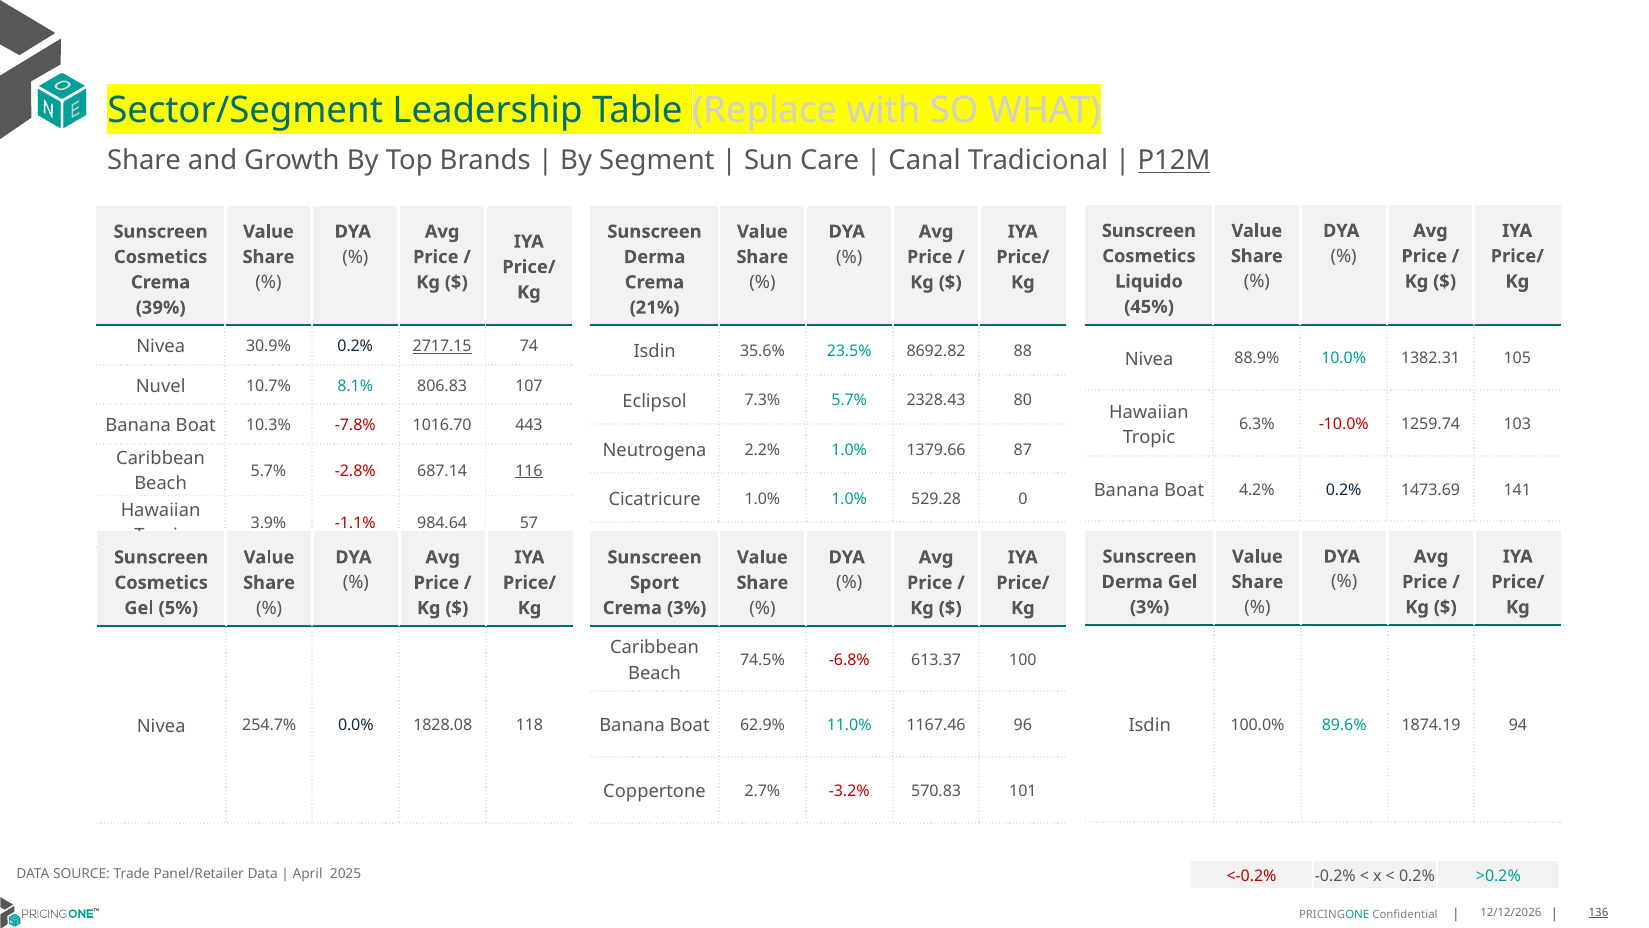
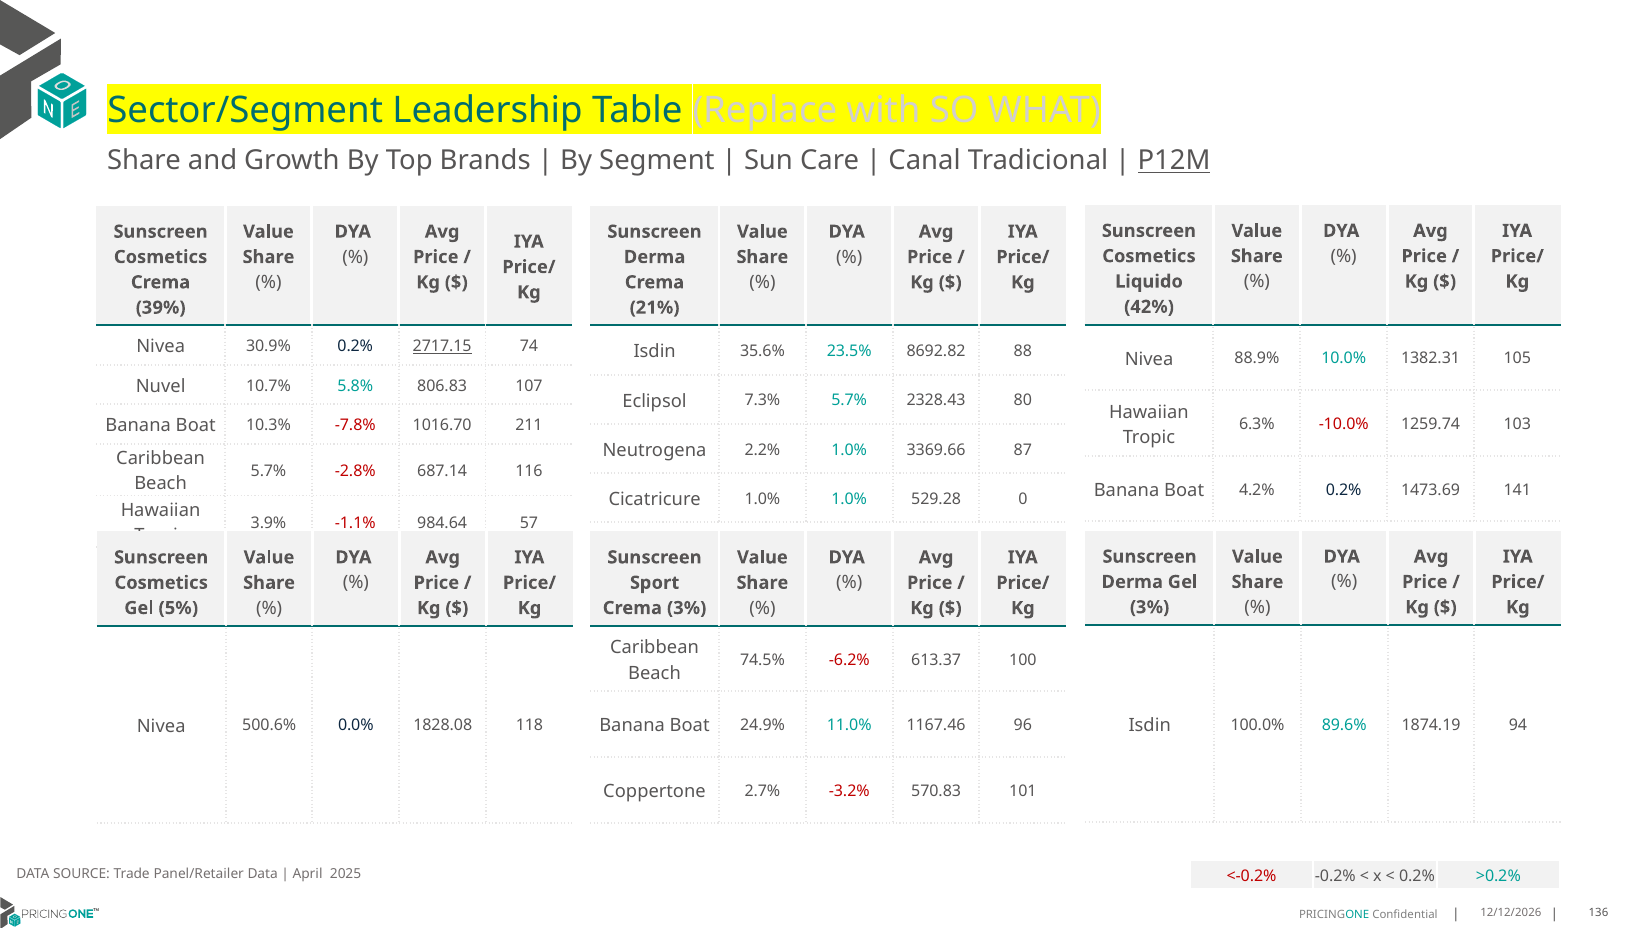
45%: 45% -> 42%
8.1%: 8.1% -> 5.8%
443: 443 -> 211
1379.66: 1379.66 -> 3369.66
116 underline: present -> none
-6.8%: -6.8% -> -6.2%
62.9%: 62.9% -> 24.9%
254.7%: 254.7% -> 500.6%
136 underline: present -> none
